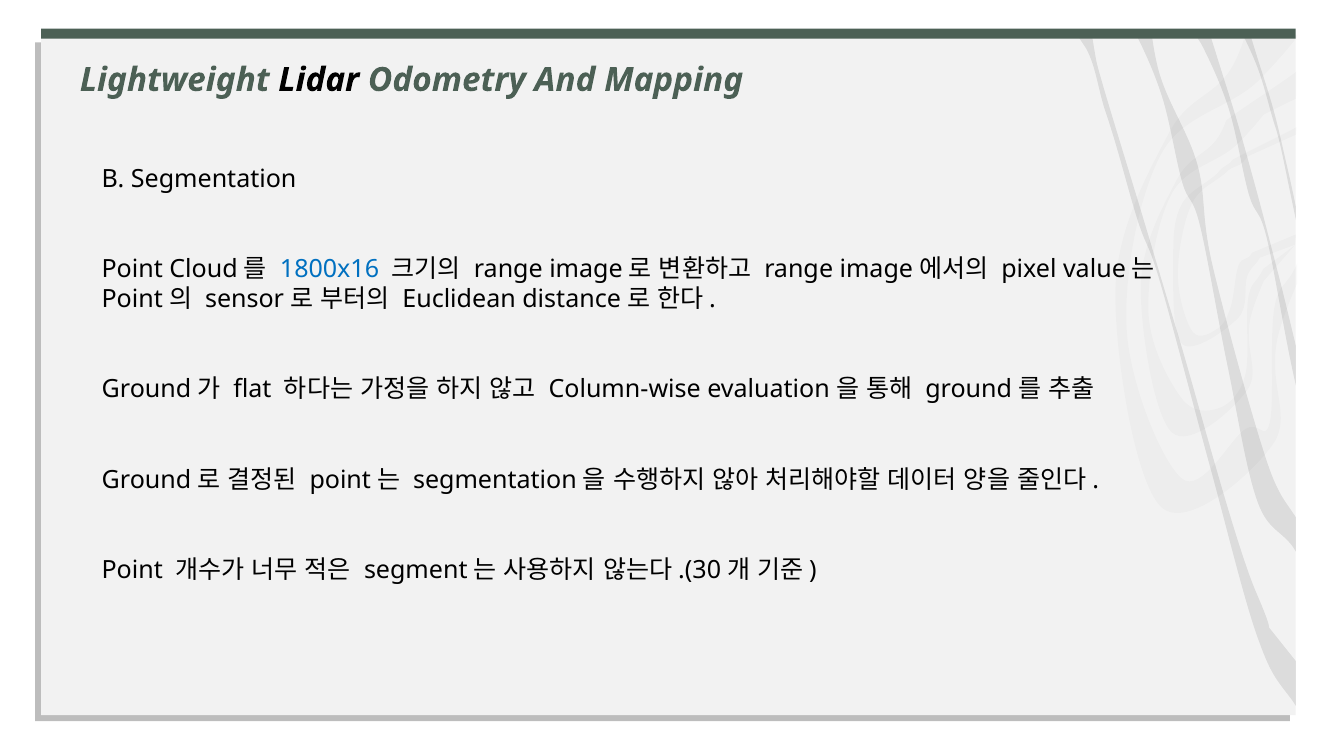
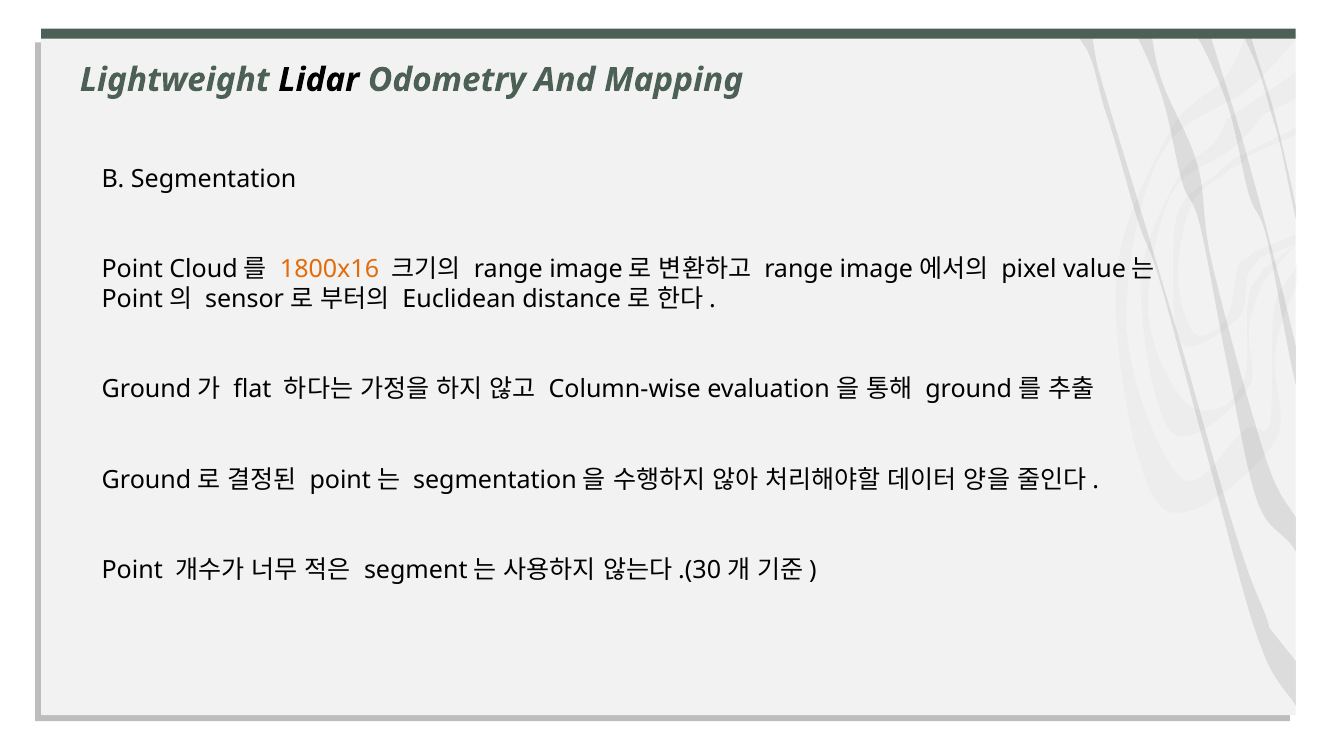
1800x16 colour: blue -> orange
